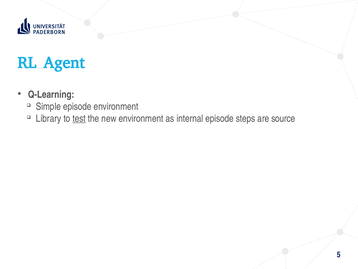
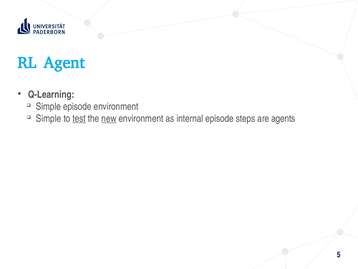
Library at (49, 118): Library -> Simple
new underline: none -> present
source: source -> agents
